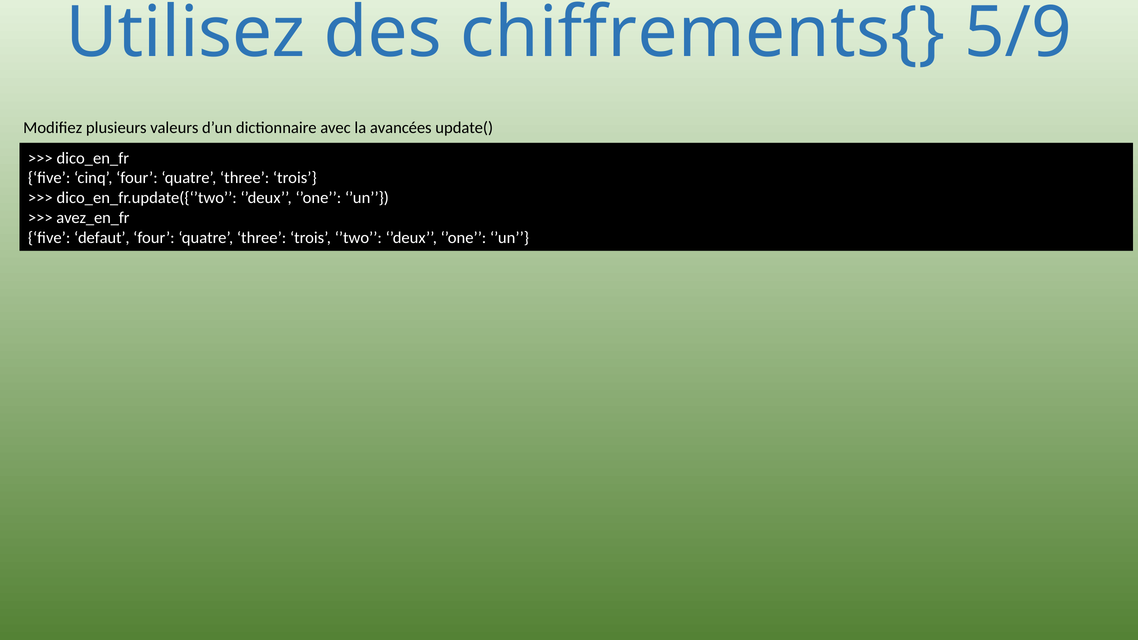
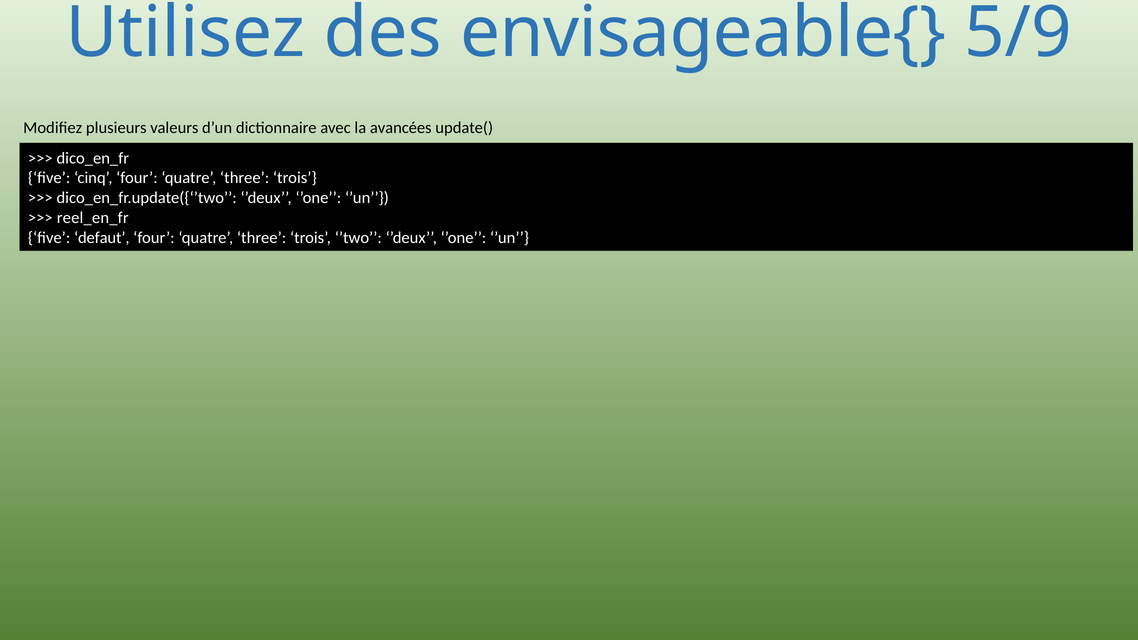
chiffrements{: chiffrements{ -> envisageable{
avez_en_fr: avez_en_fr -> reel_en_fr
